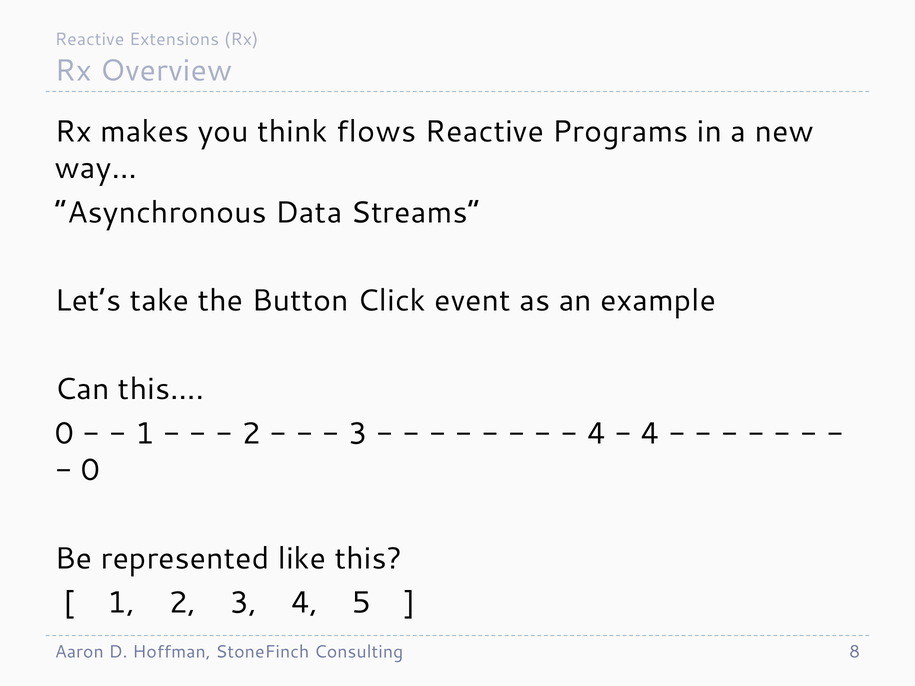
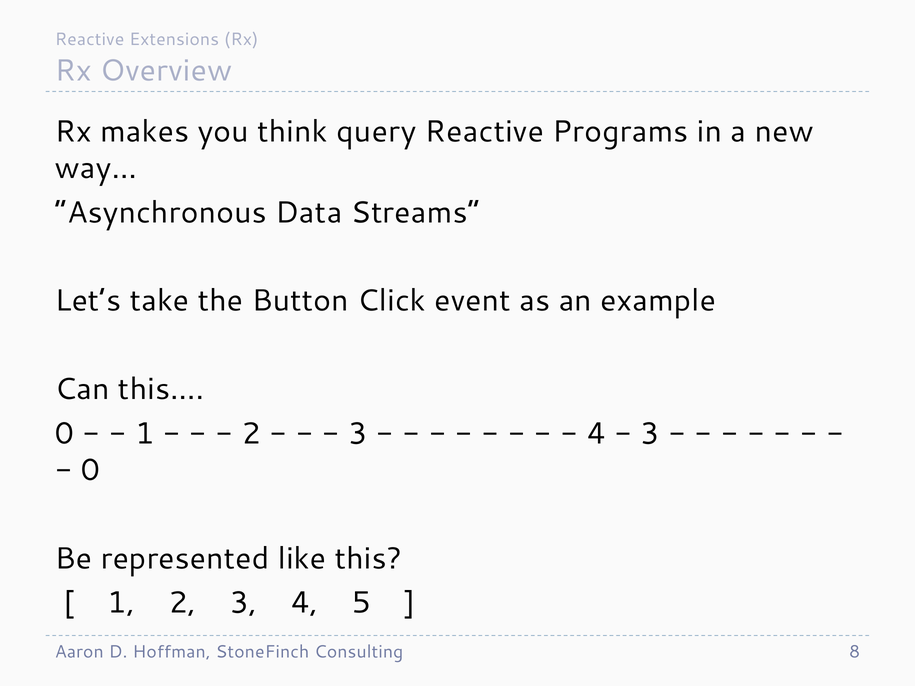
flows: flows -> query
4 at (650, 434): 4 -> 3
